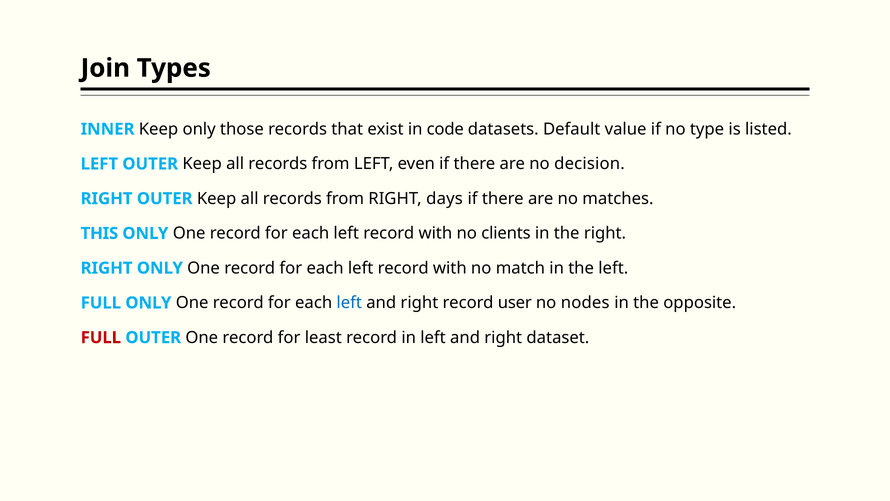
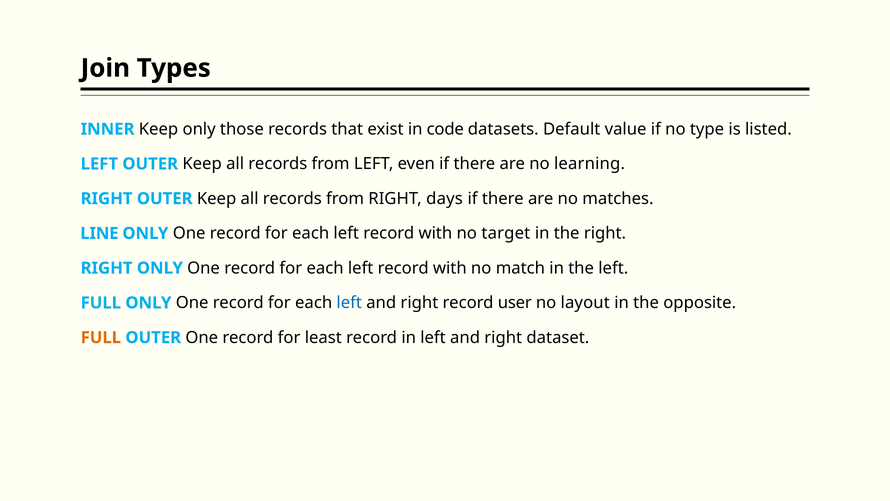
decision: decision -> learning
THIS: THIS -> LINE
clients: clients -> target
nodes: nodes -> layout
FULL at (101, 337) colour: red -> orange
